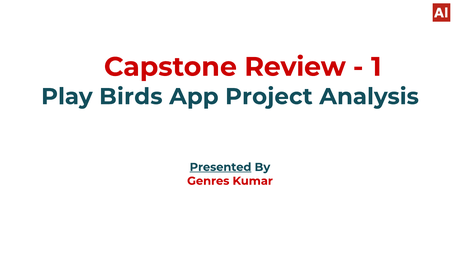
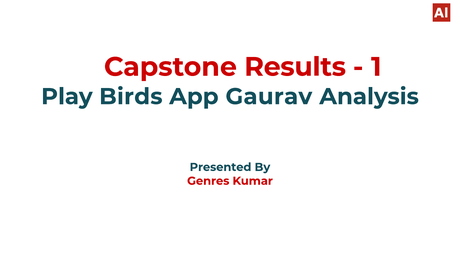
Review: Review -> Results
Project: Project -> Gaurav
Presented underline: present -> none
